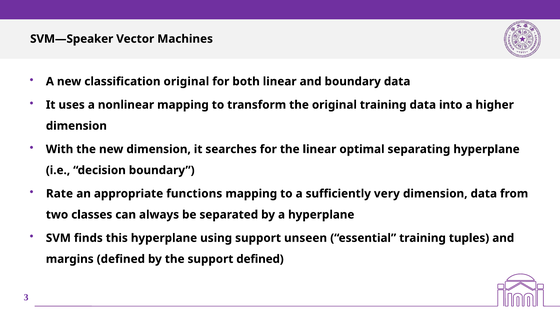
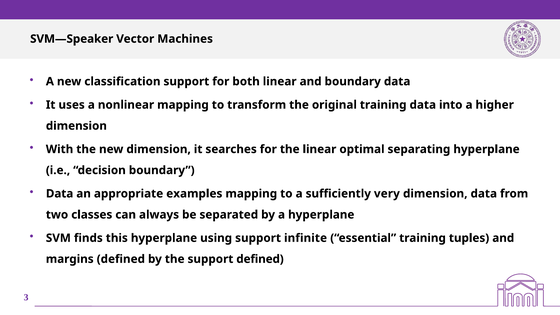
classification original: original -> support
Rate at (59, 194): Rate -> Data
functions: functions -> examples
unseen: unseen -> infinite
